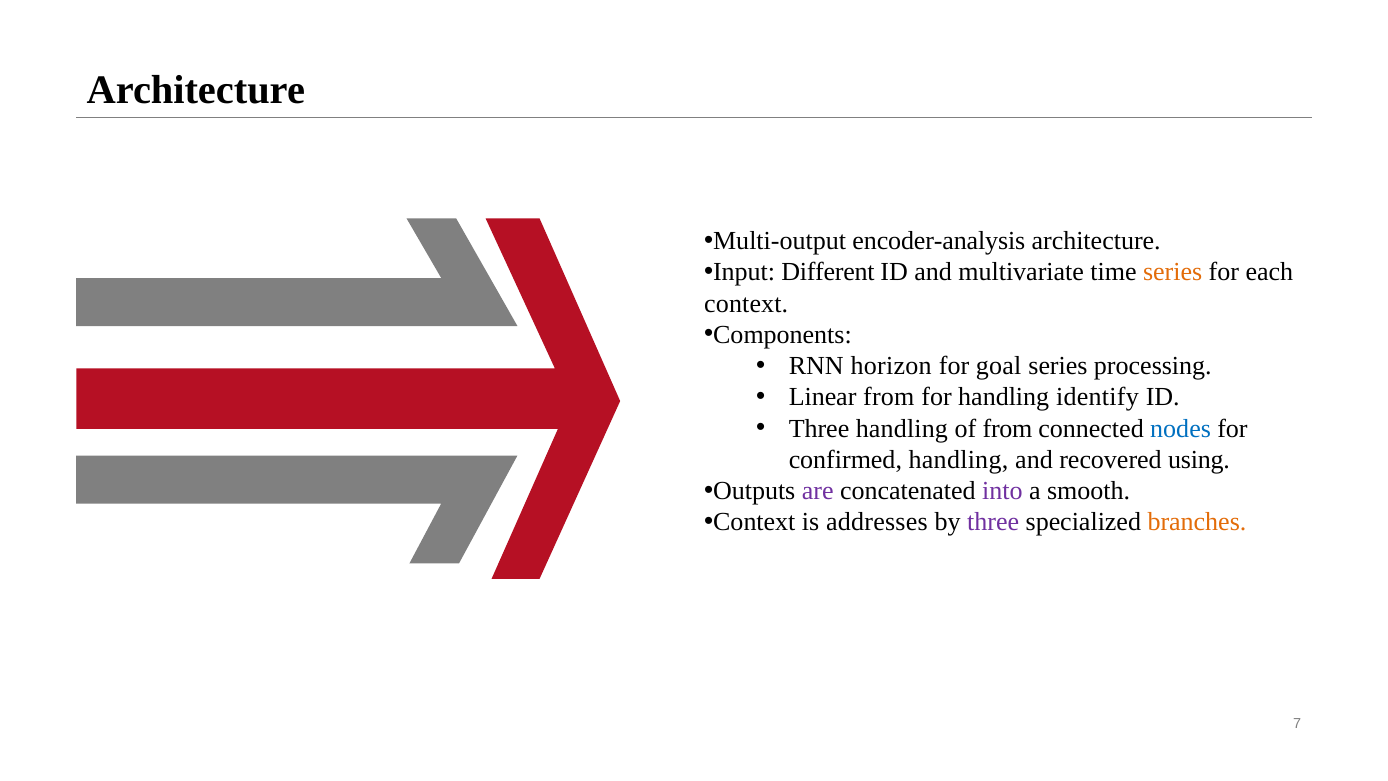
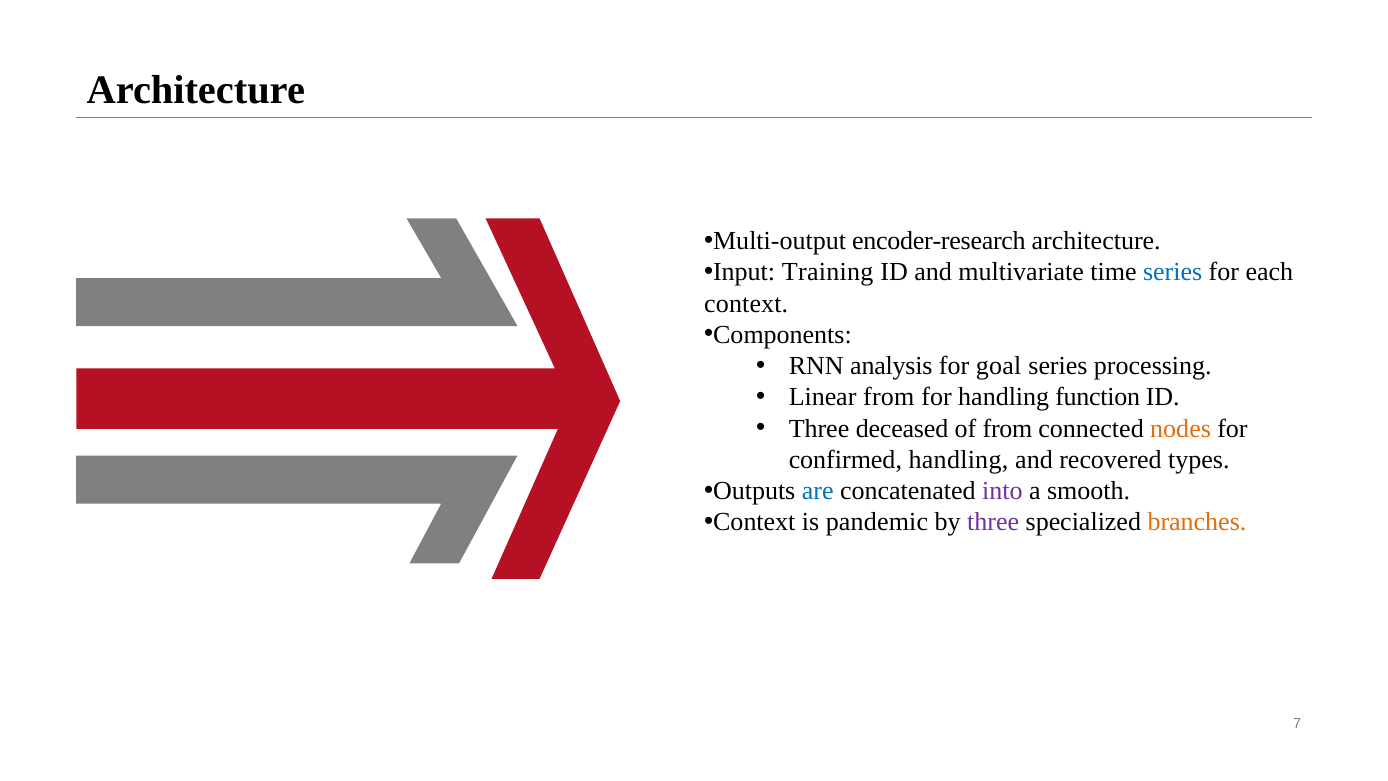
encoder-analysis: encoder-analysis -> encoder-research
Different: Different -> Training
series at (1173, 272) colour: orange -> blue
horizon: horizon -> analysis
identify: identify -> function
Three handling: handling -> deceased
nodes colour: blue -> orange
using: using -> types
are colour: purple -> blue
addresses: addresses -> pandemic
